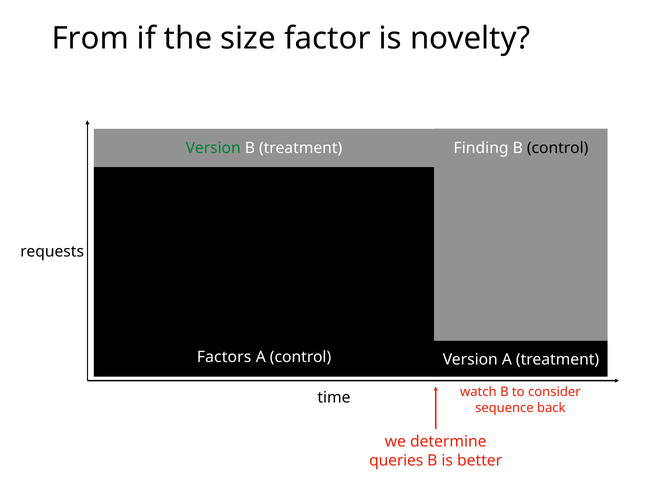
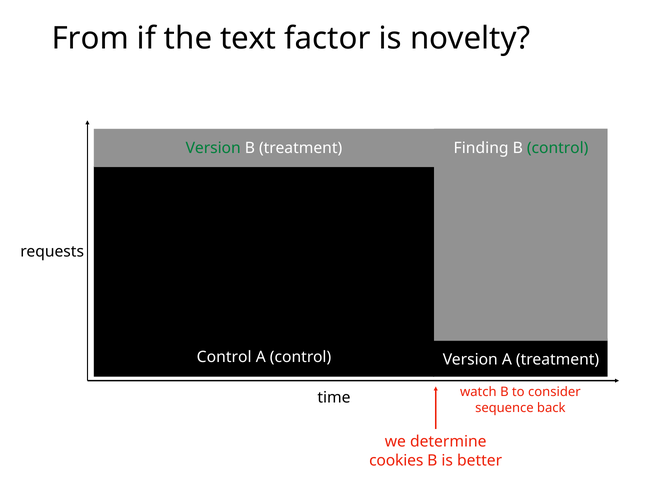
size: size -> text
control at (558, 148) colour: black -> green
Factors at (224, 357): Factors -> Control
queries: queries -> cookies
